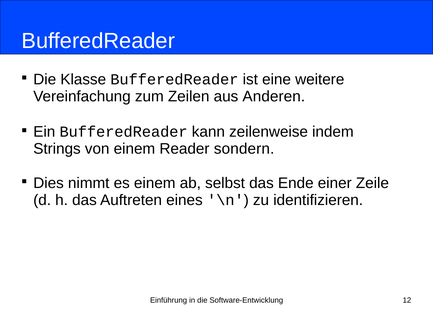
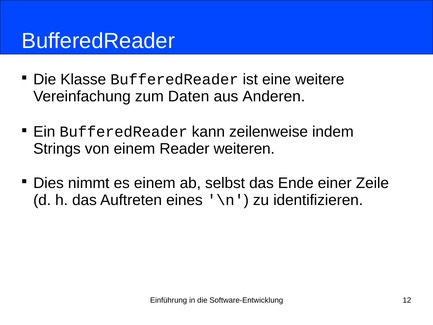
Zeilen: Zeilen -> Daten
sondern: sondern -> weiteren
